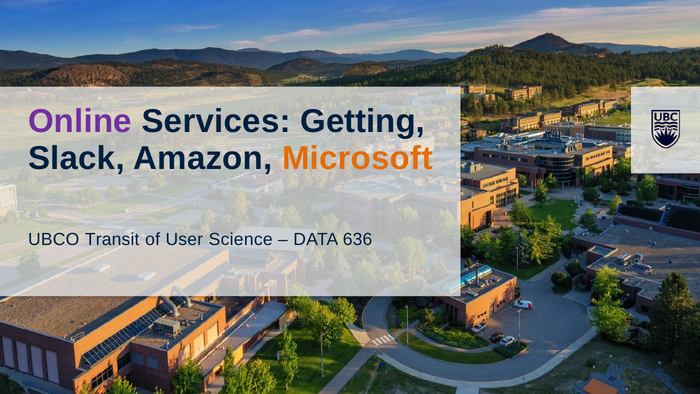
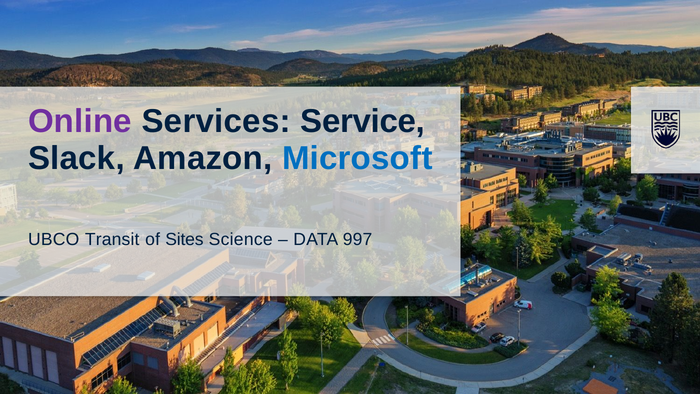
Getting: Getting -> Service
Microsoft colour: orange -> blue
User: User -> Sites
636: 636 -> 997
